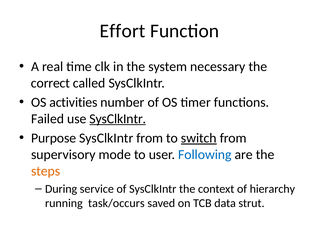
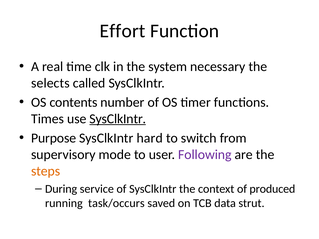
correct: correct -> selects
activities: activities -> contents
Failed: Failed -> Times
SysClkIntr from: from -> hard
switch underline: present -> none
Following colour: blue -> purple
hierarchy: hierarchy -> produced
